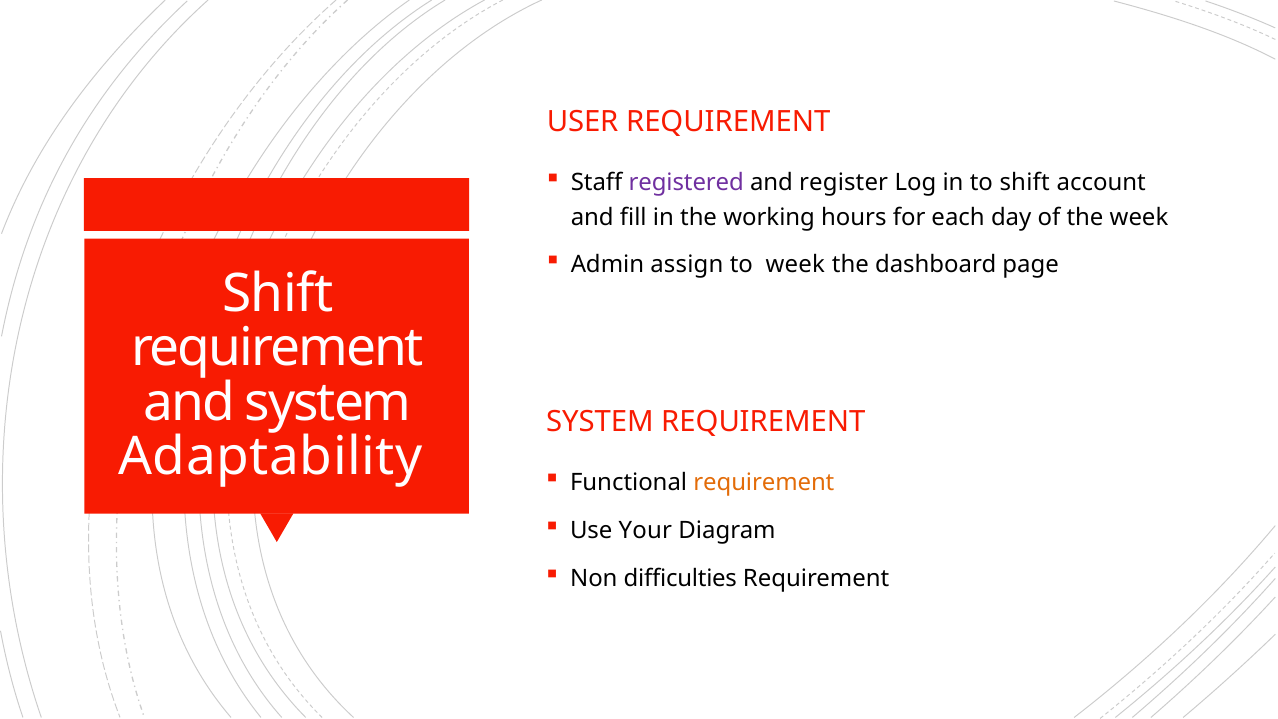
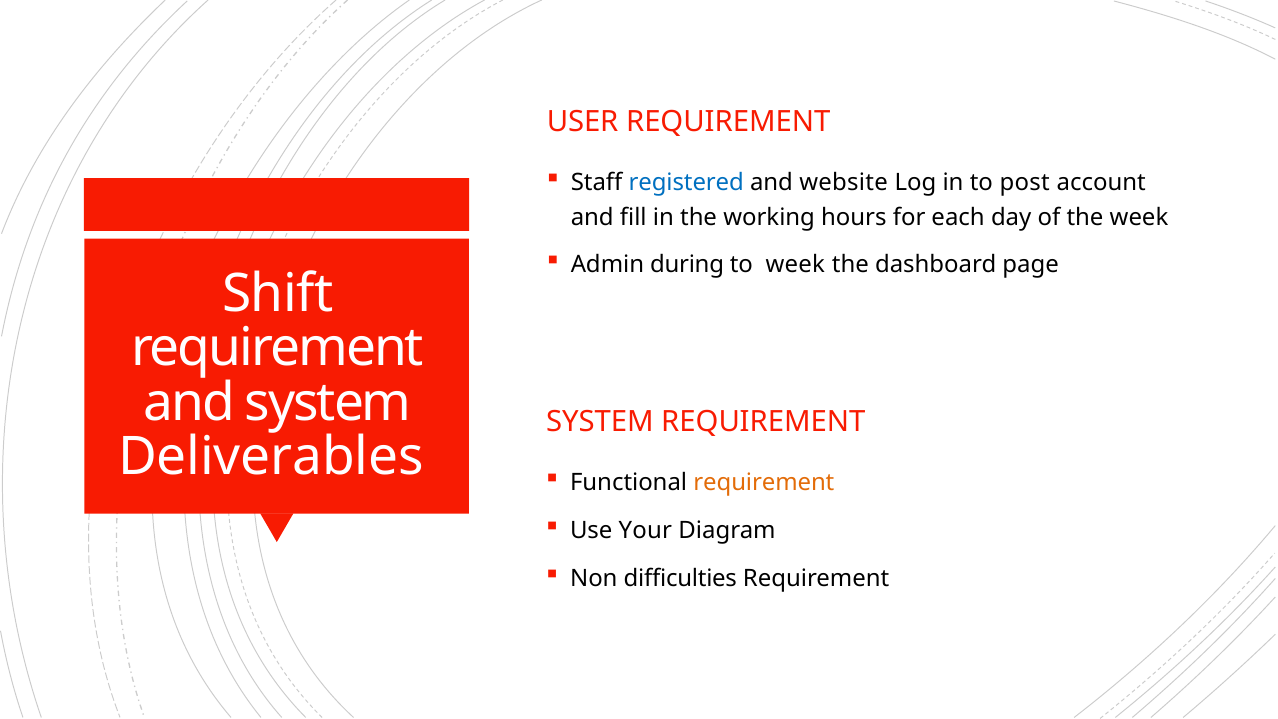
registered colour: purple -> blue
register: register -> website
to shift: shift -> post
assign: assign -> during
Adaptability: Adaptability -> Deliverables
